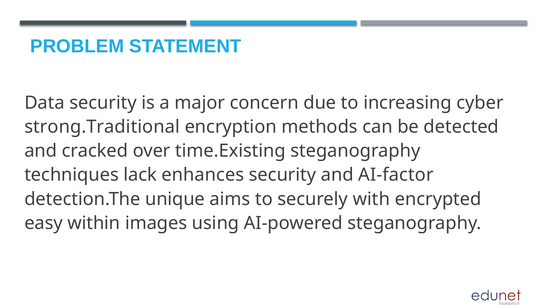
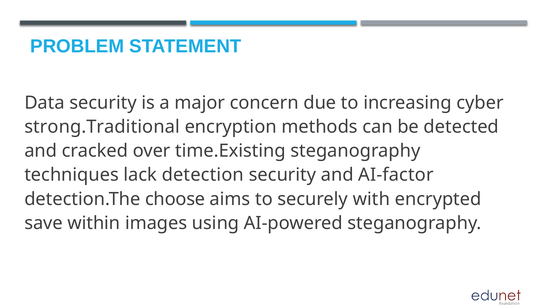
enhances: enhances -> detection
unique: unique -> choose
easy: easy -> save
